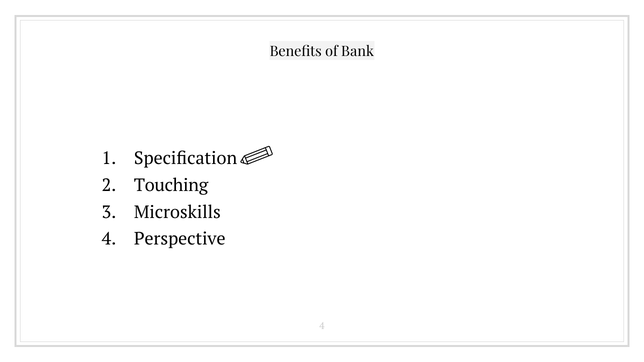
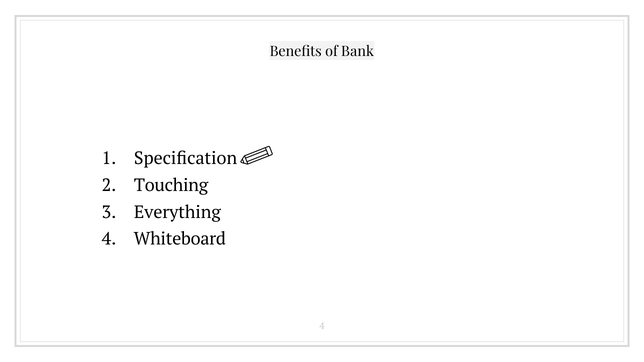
Microskills: Microskills -> Everything
Perspective: Perspective -> Whiteboard
